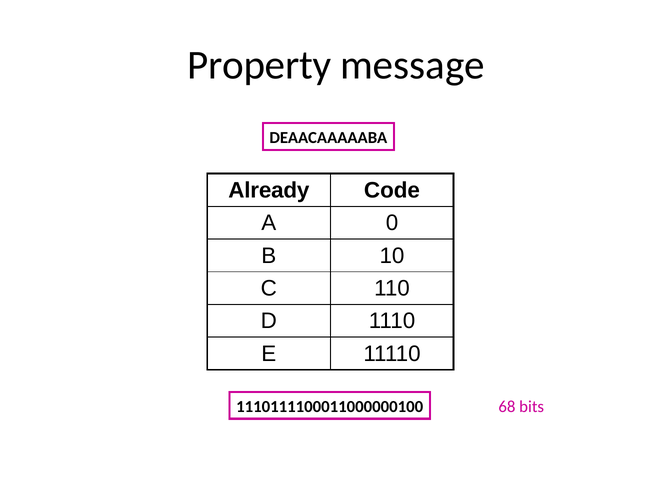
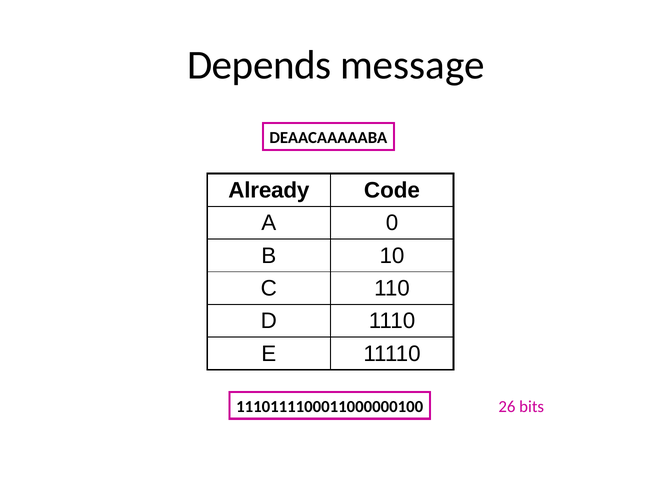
Property: Property -> Depends
68: 68 -> 26
